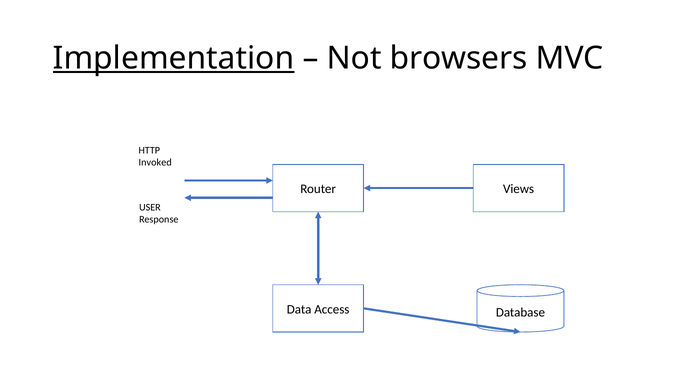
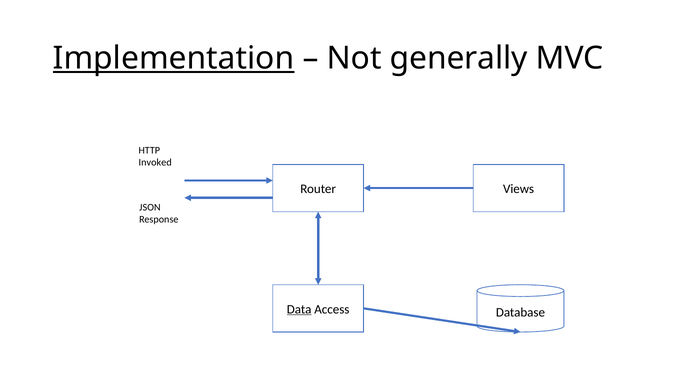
browsers: browsers -> generally
USER: USER -> JSON
Data underline: none -> present
